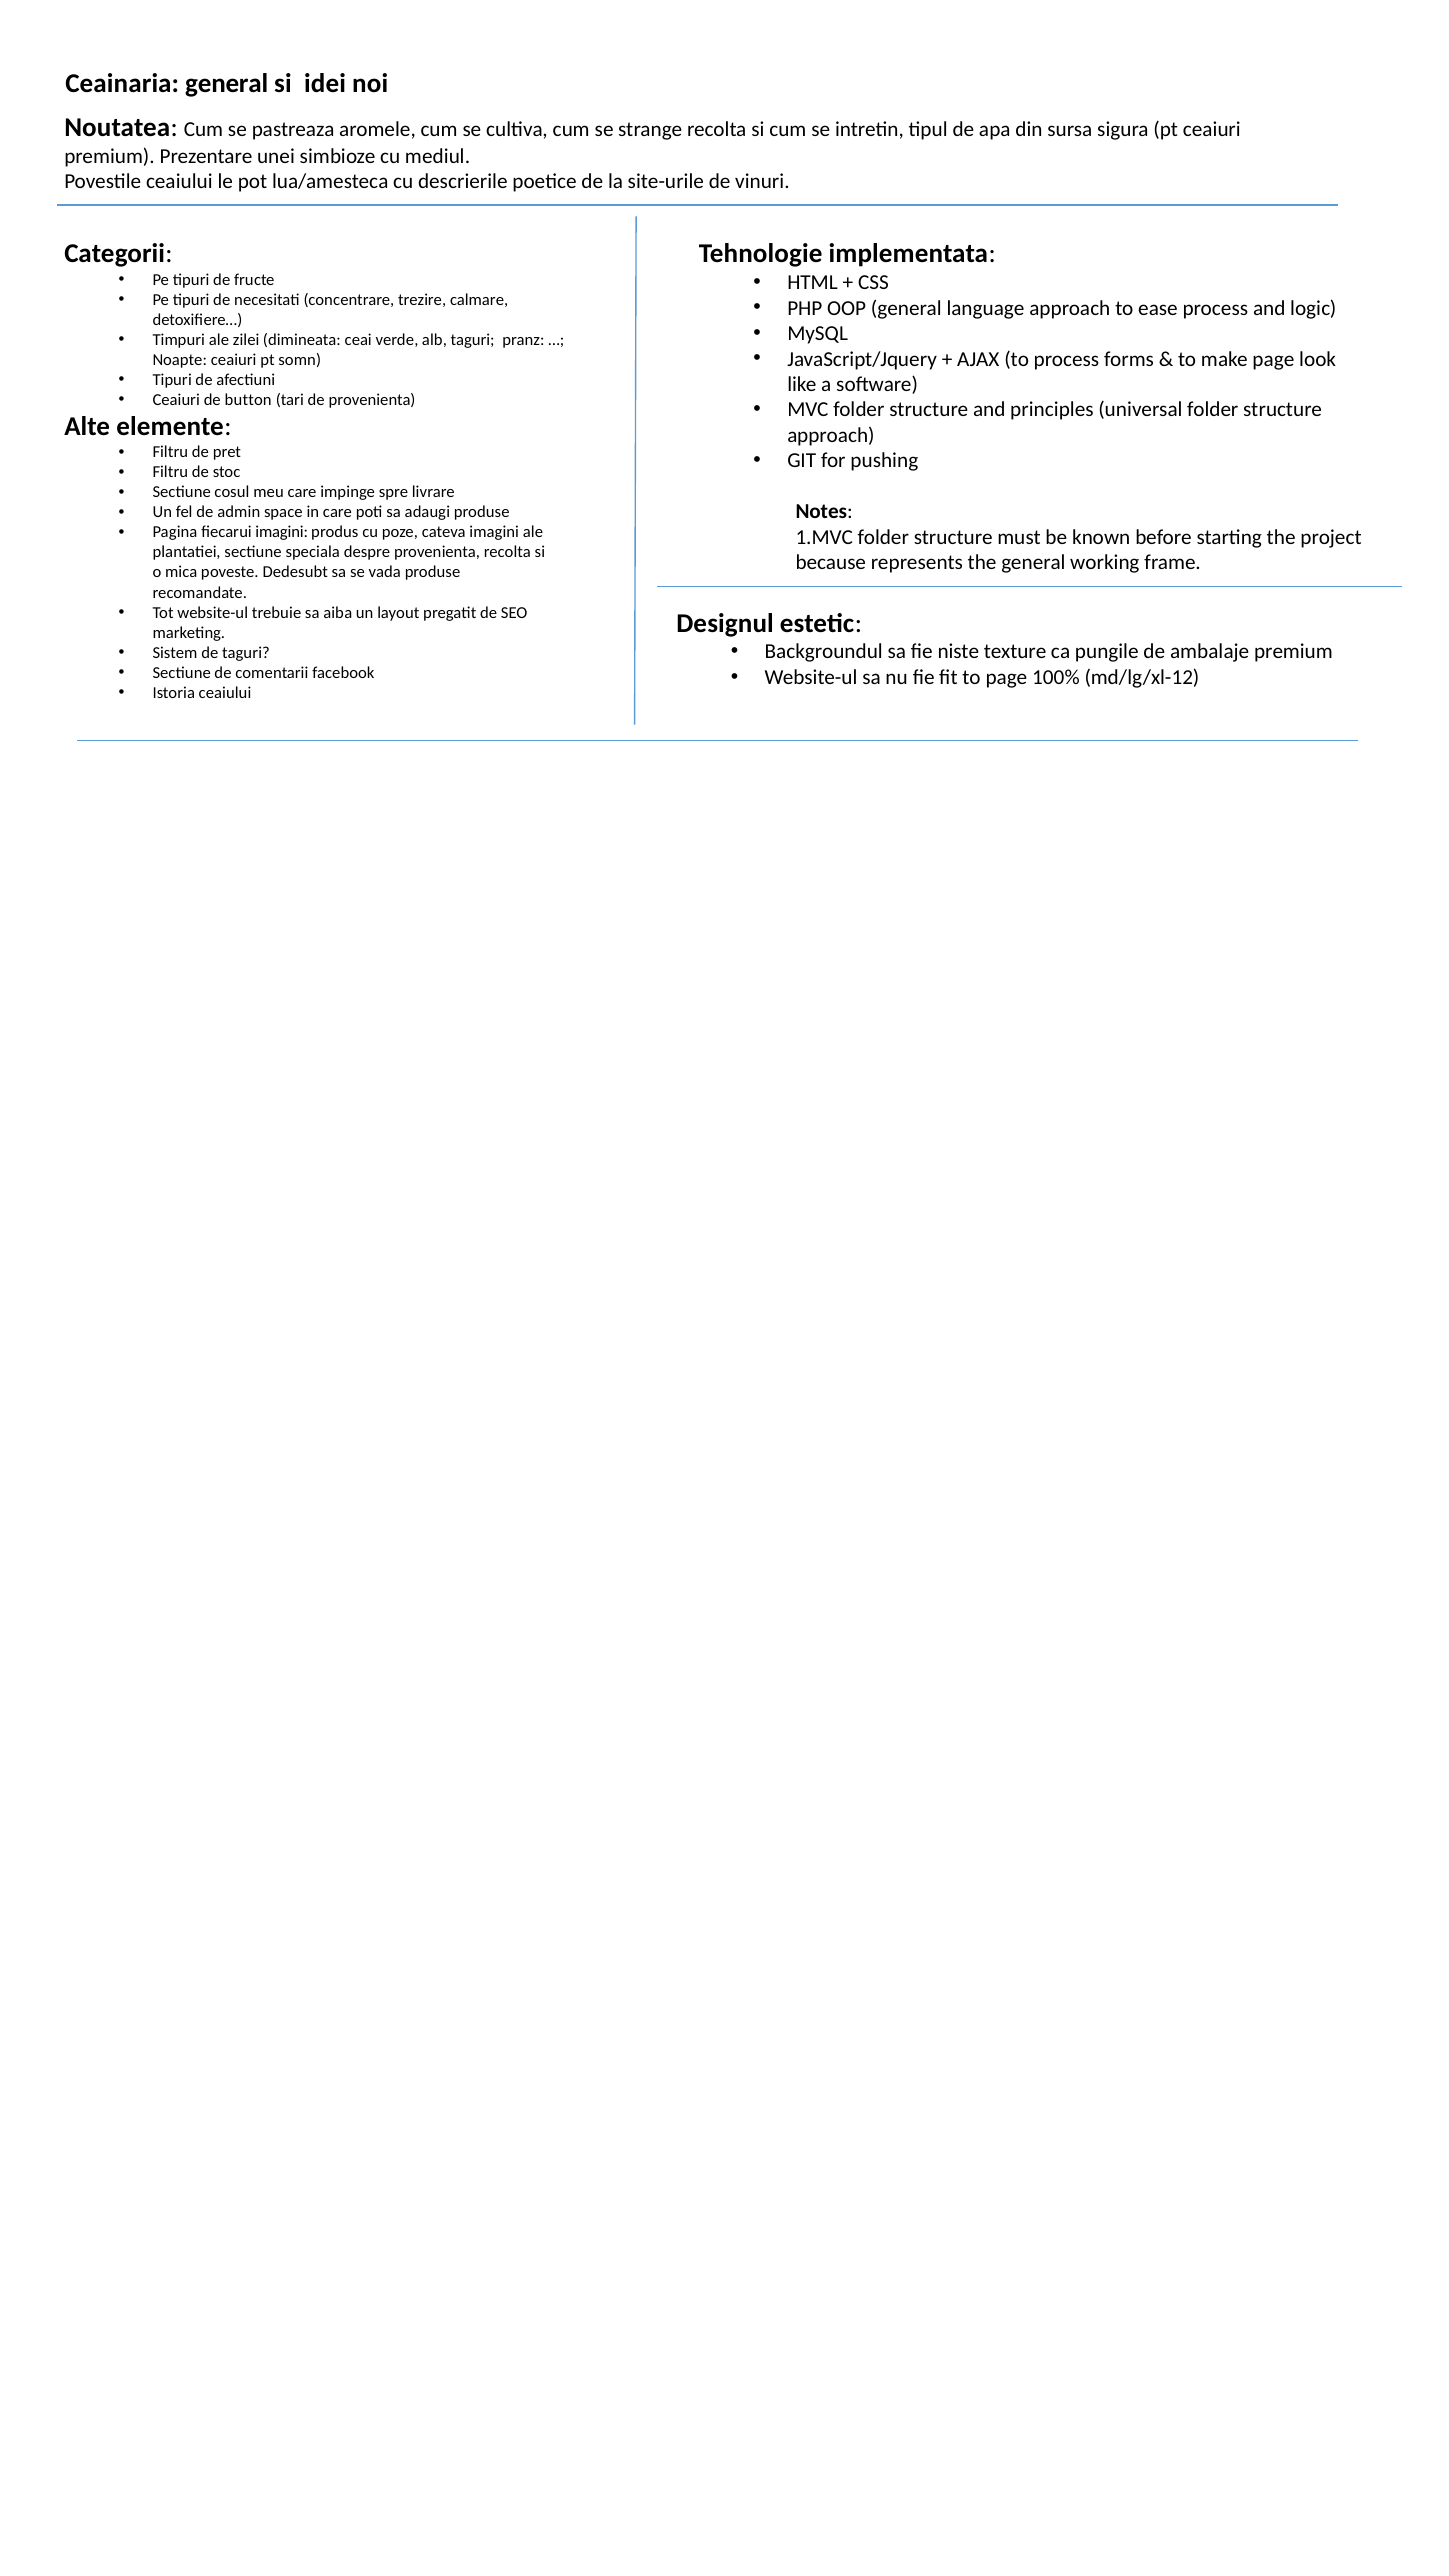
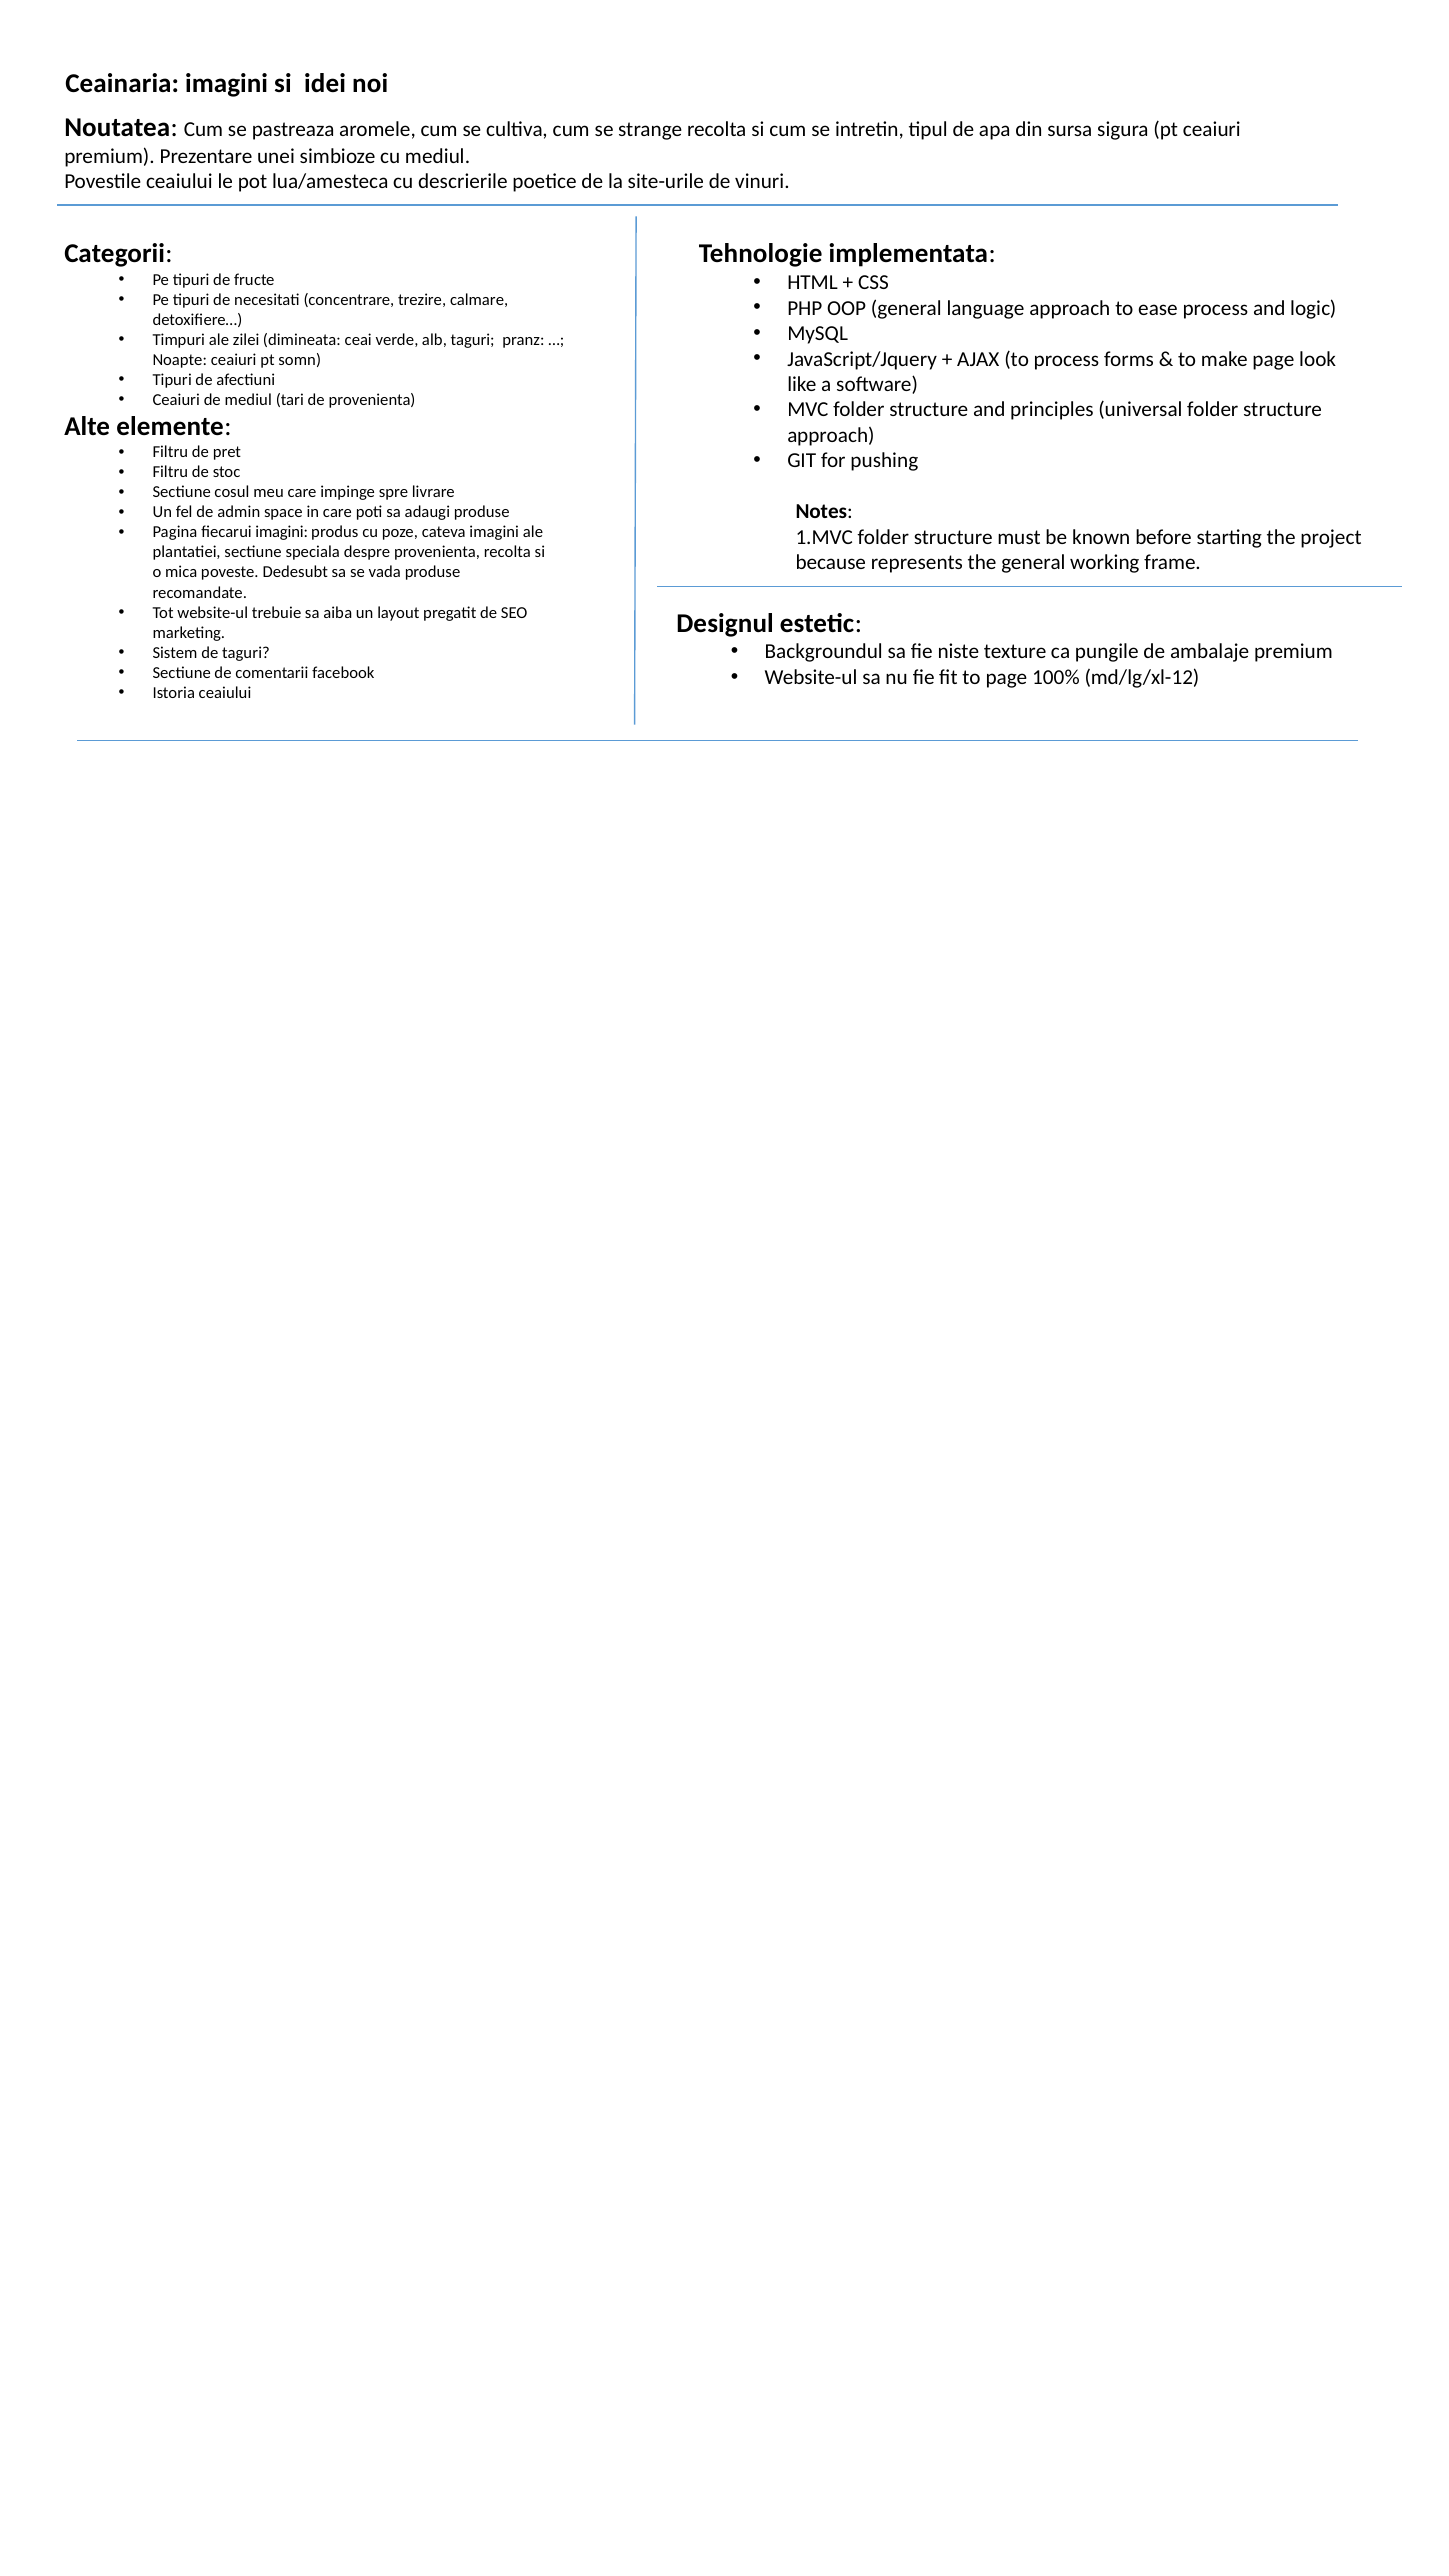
Ceainaria general: general -> imagini
de button: button -> mediul
